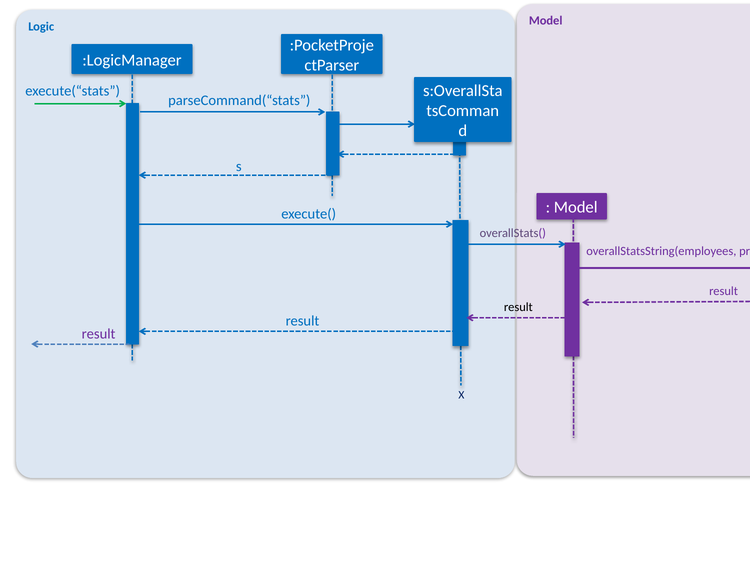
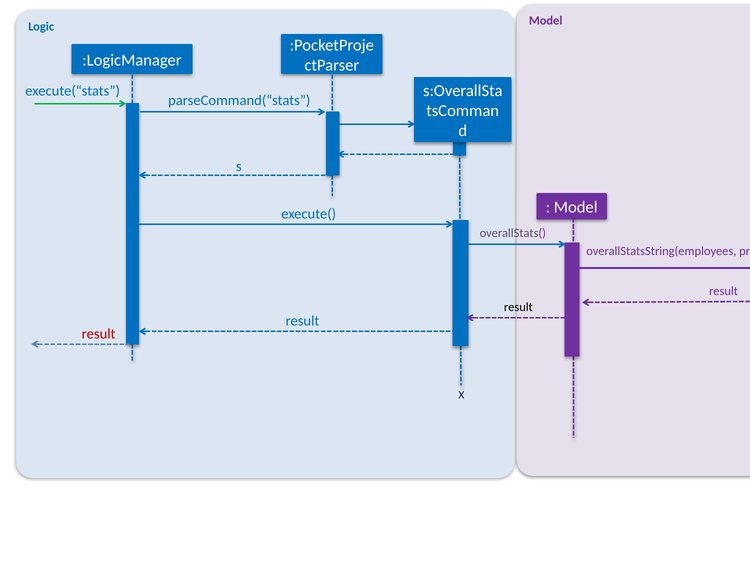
result at (99, 333) colour: purple -> red
